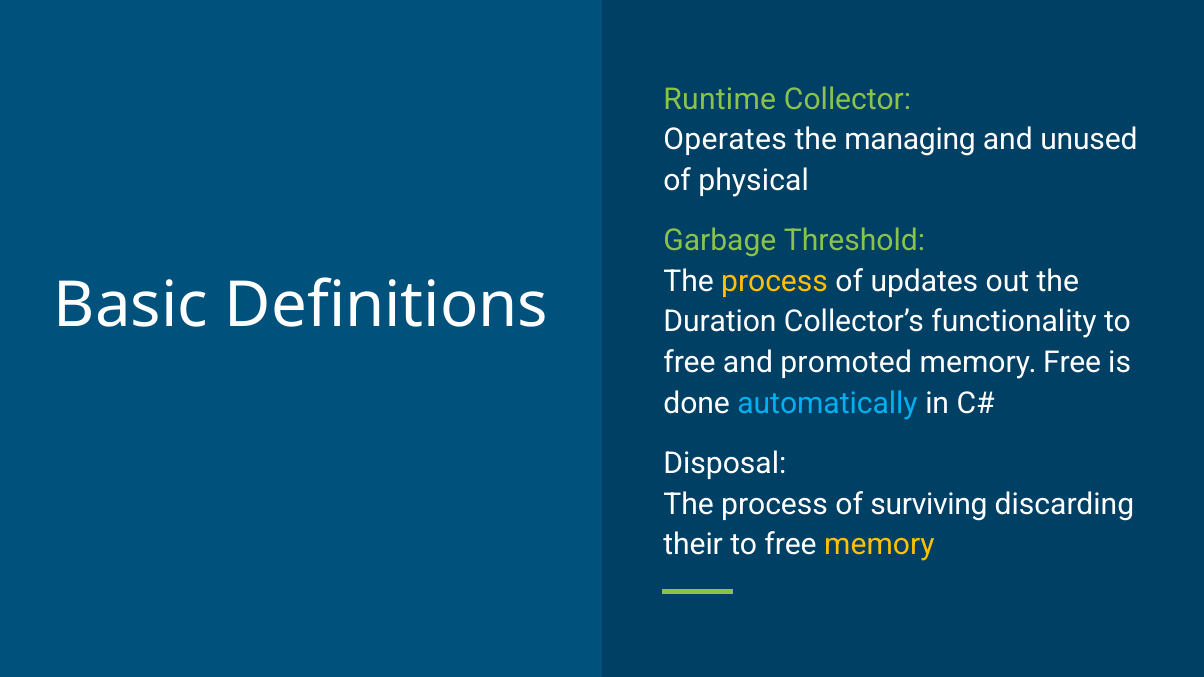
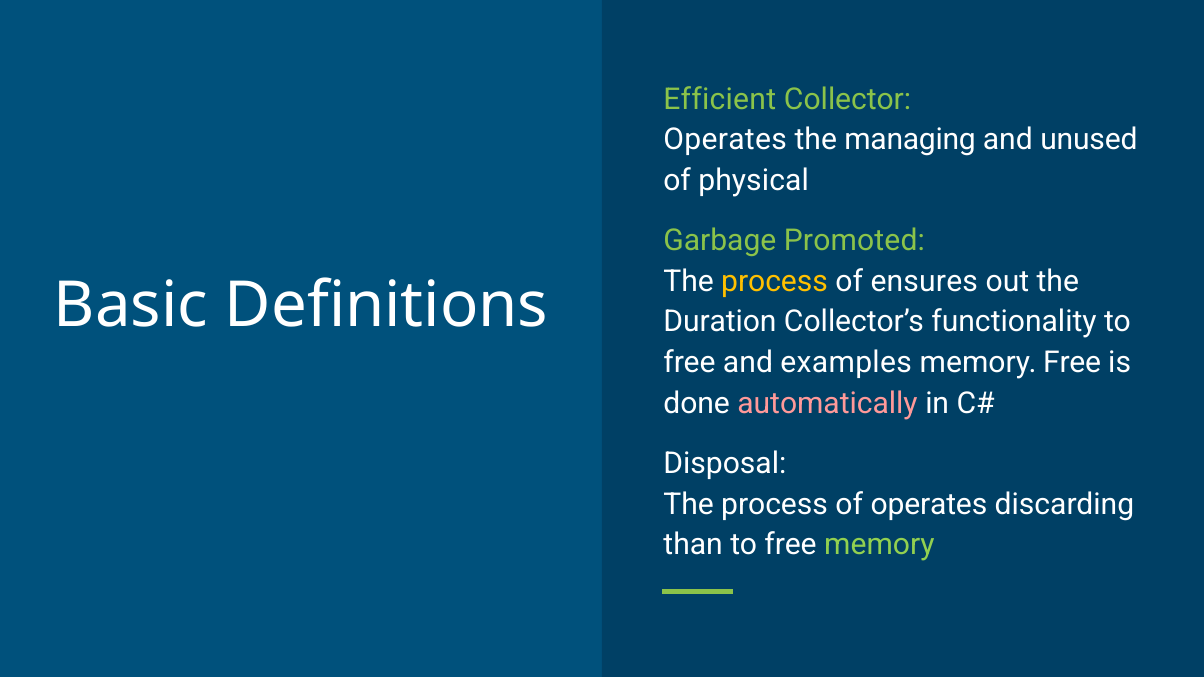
Runtime: Runtime -> Efficient
Threshold: Threshold -> Promoted
updates: updates -> ensures
promoted: promoted -> examples
automatically colour: light blue -> pink
of surviving: surviving -> operates
their: their -> than
memory at (879, 545) colour: yellow -> light green
